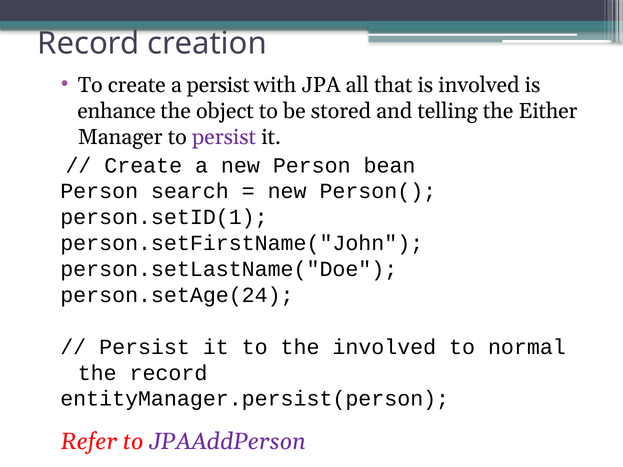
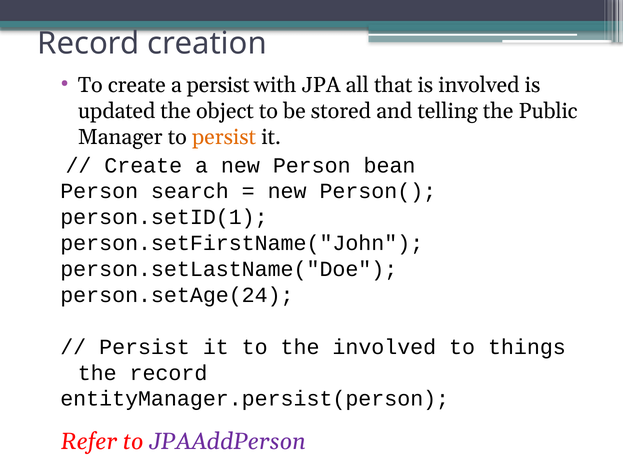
enhance: enhance -> updated
Either: Either -> Public
persist at (224, 137) colour: purple -> orange
normal: normal -> things
